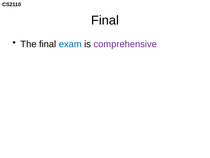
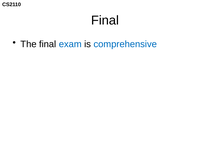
comprehensive colour: purple -> blue
